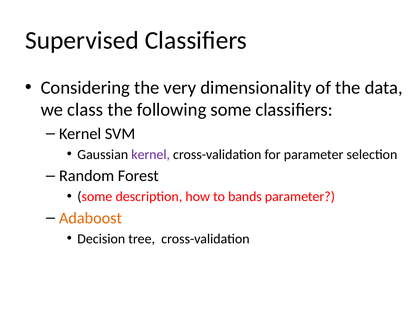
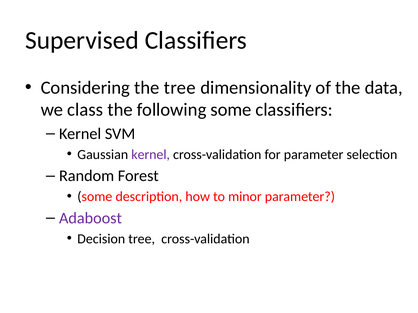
the very: very -> tree
bands: bands -> minor
Adaboost colour: orange -> purple
